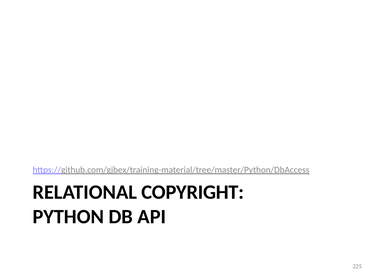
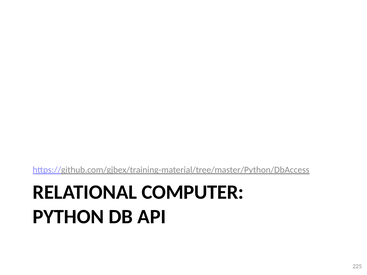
COPYRIGHT: COPYRIGHT -> COMPUTER
